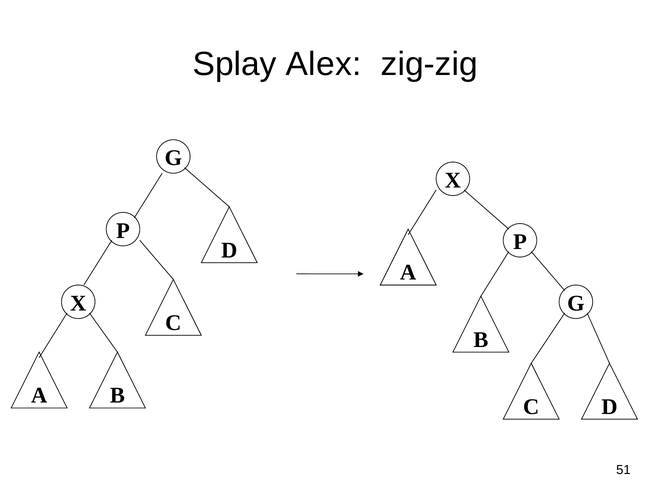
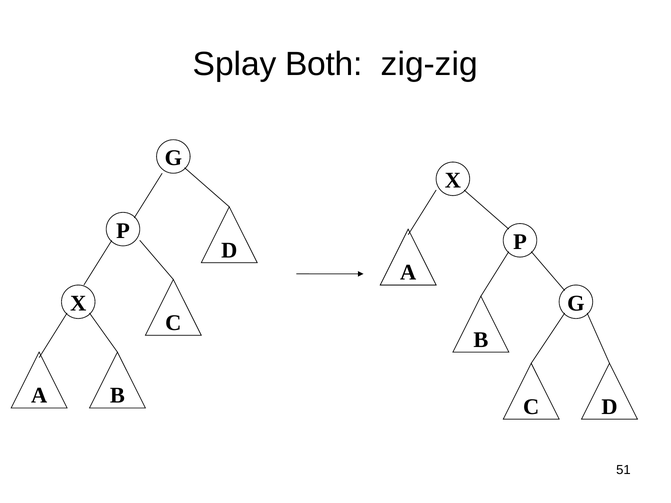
Alex: Alex -> Both
